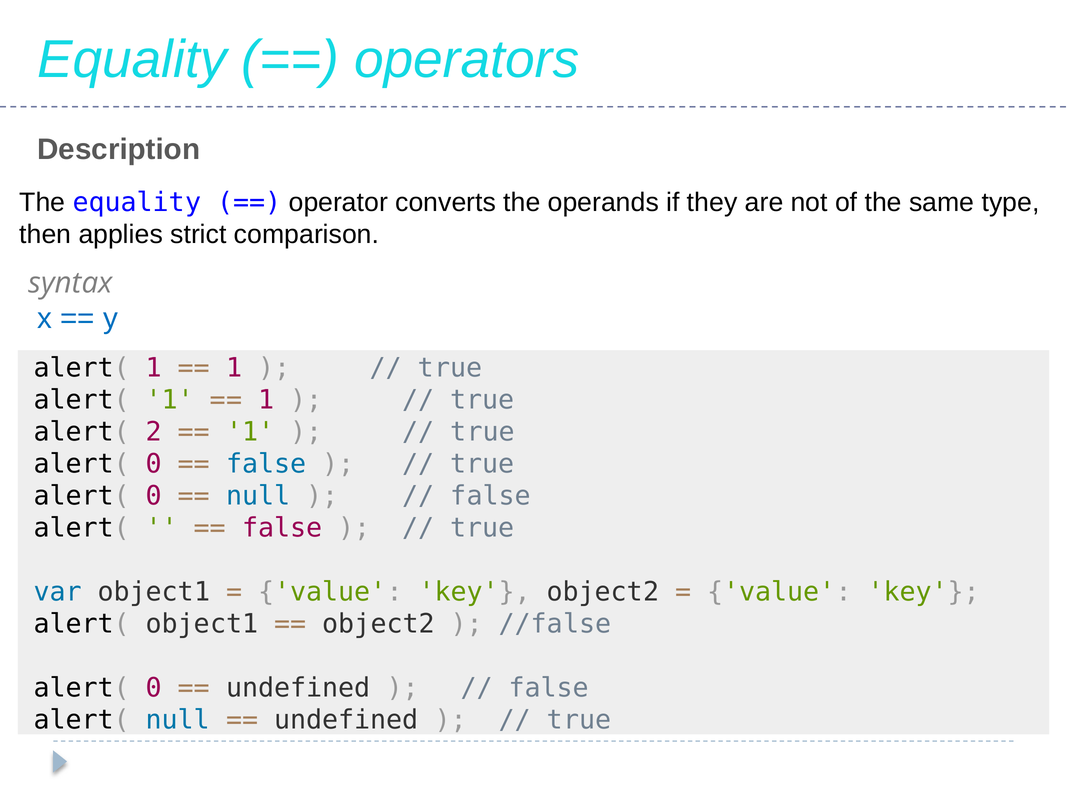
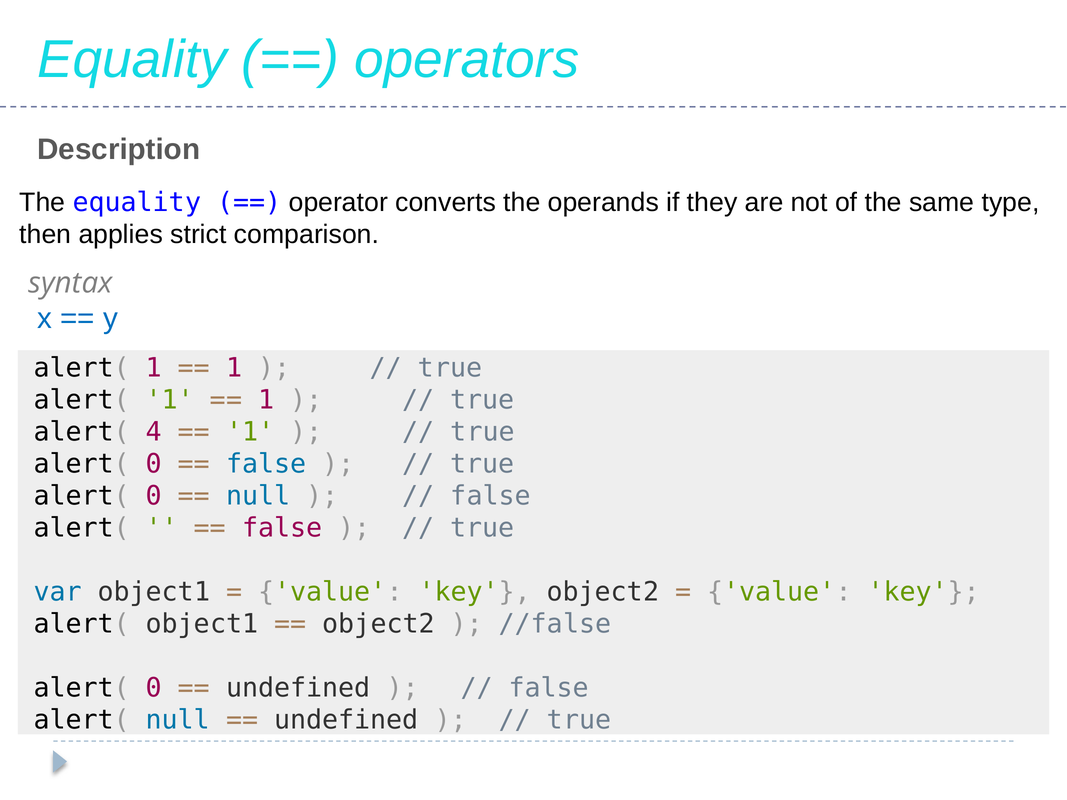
2: 2 -> 4
